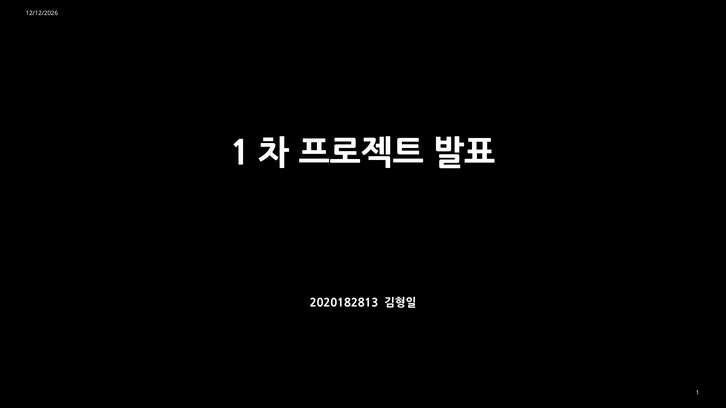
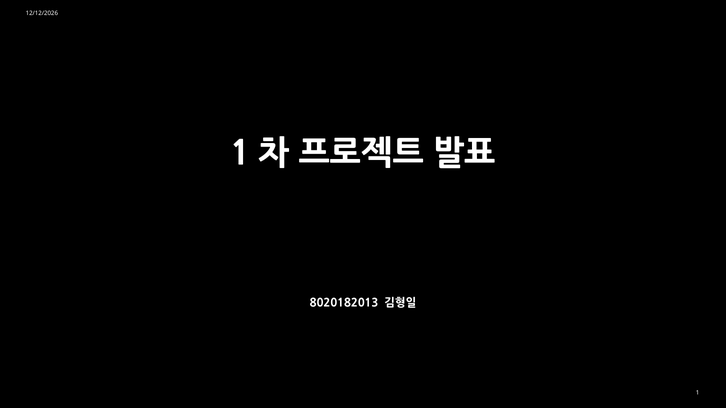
2020182813: 2020182813 -> 8020182013
